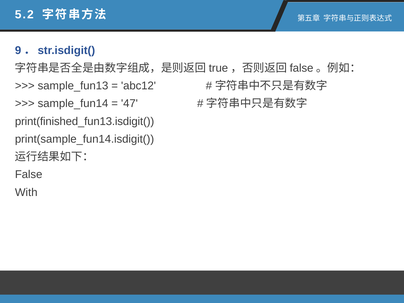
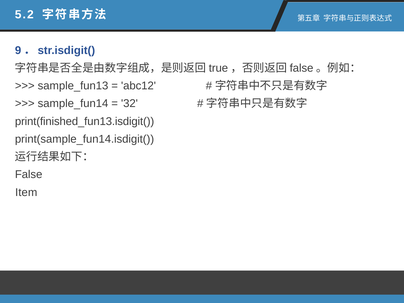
47: 47 -> 32
With: With -> Item
